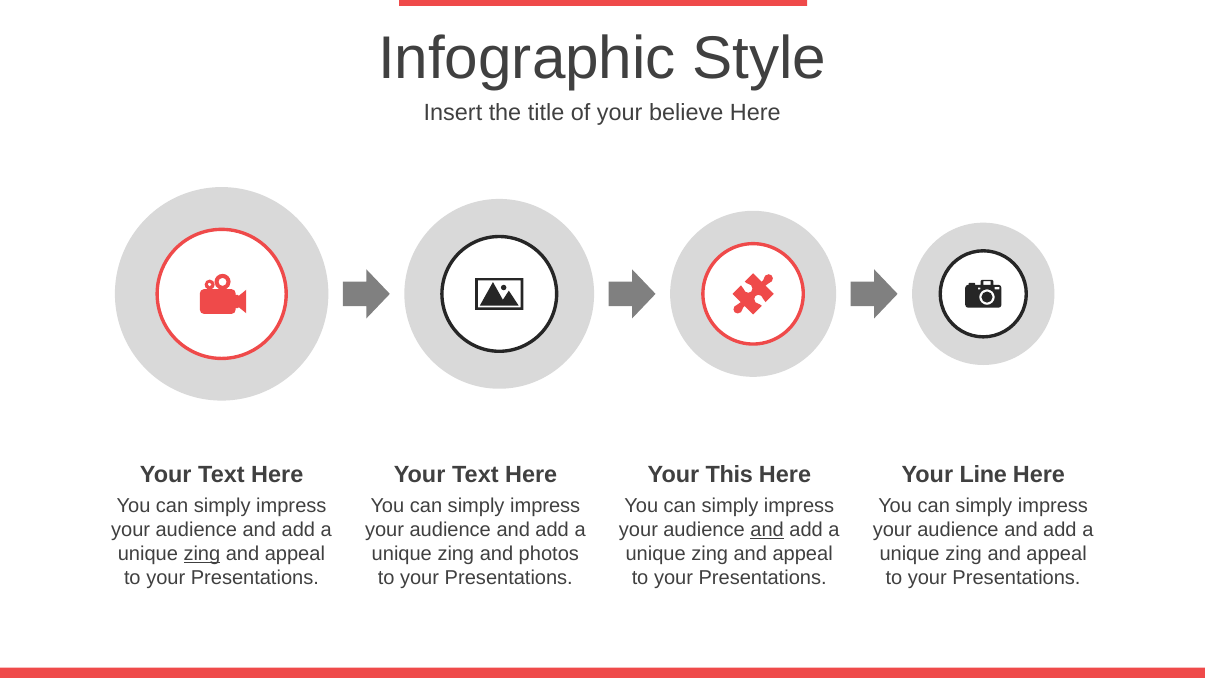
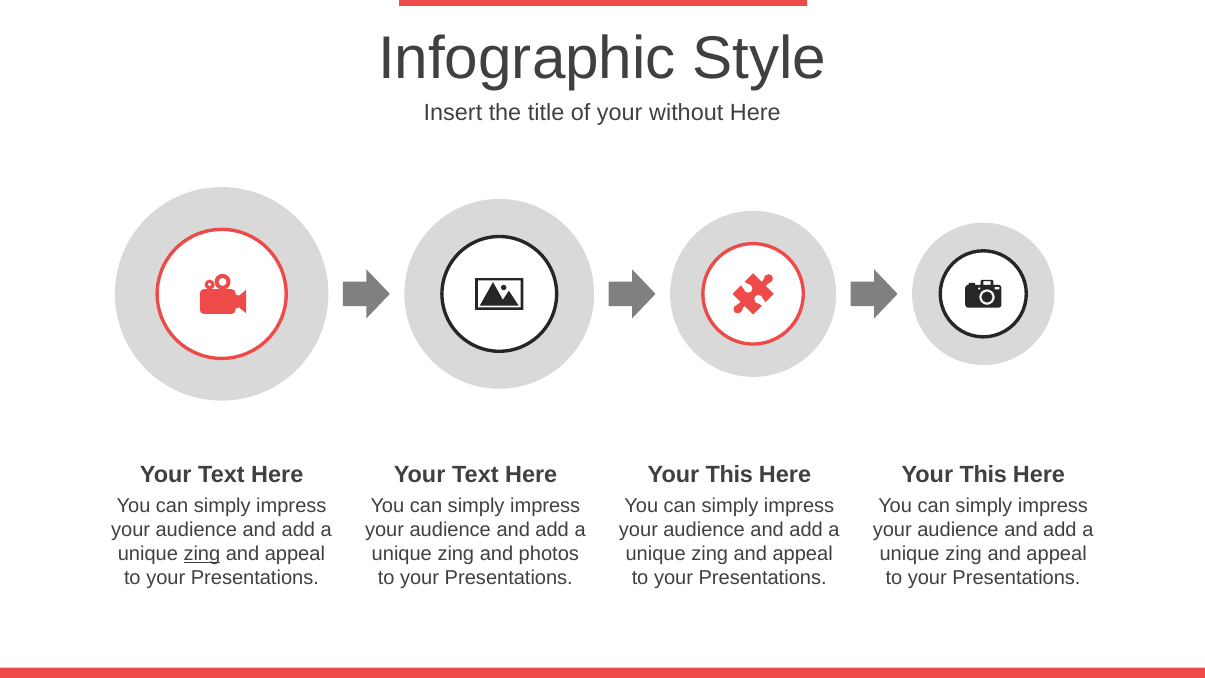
believe: believe -> without
Line at (983, 475): Line -> This
and at (767, 530) underline: present -> none
